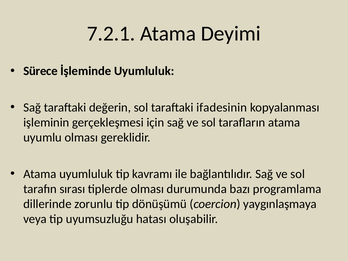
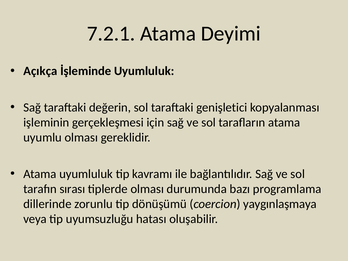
Sürece: Sürece -> Açıkça
ifadesinin: ifadesinin -> genişletici
